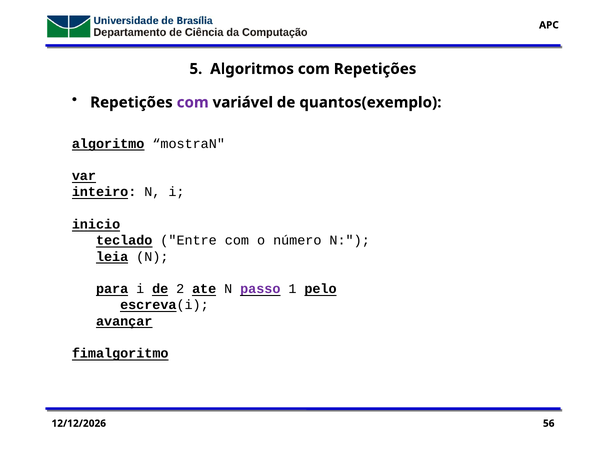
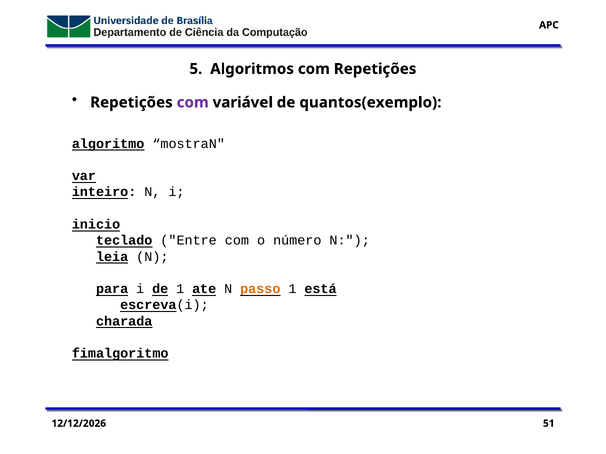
de 2: 2 -> 1
passo colour: purple -> orange
pelo: pelo -> está
avançar: avançar -> charada
56: 56 -> 51
